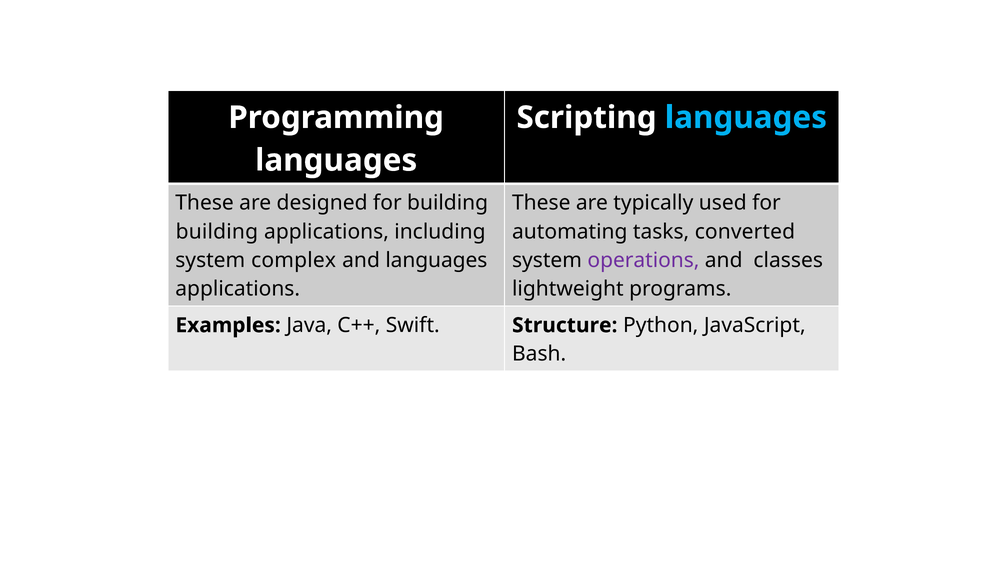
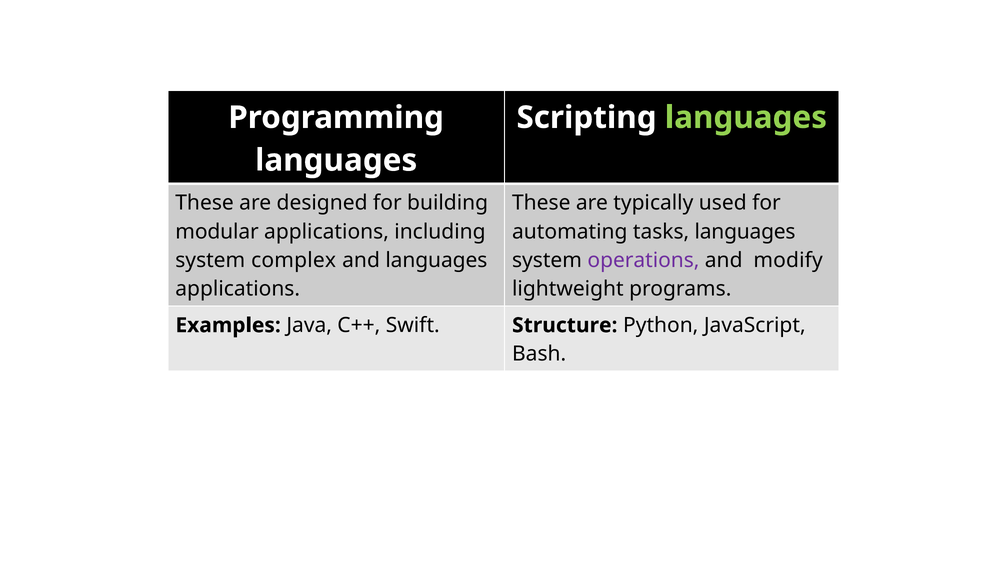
languages at (746, 118) colour: light blue -> light green
building at (217, 232): building -> modular
tasks converted: converted -> languages
classes: classes -> modify
